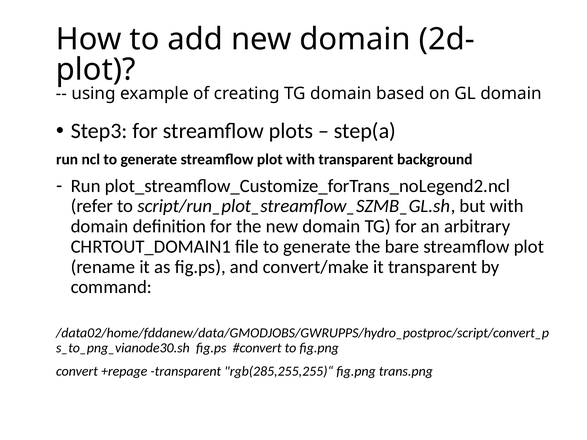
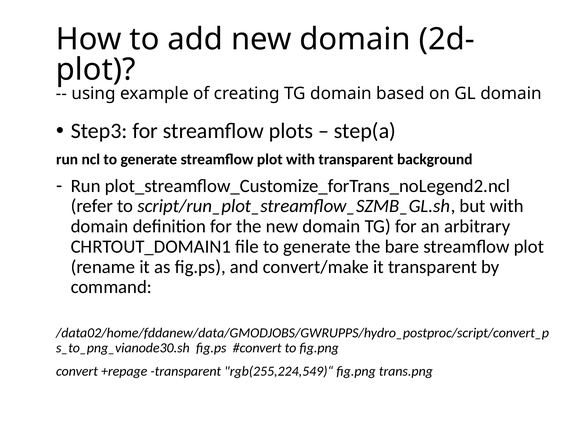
rgb(285,255,255)“: rgb(285,255,255)“ -> rgb(255,224,549)“
